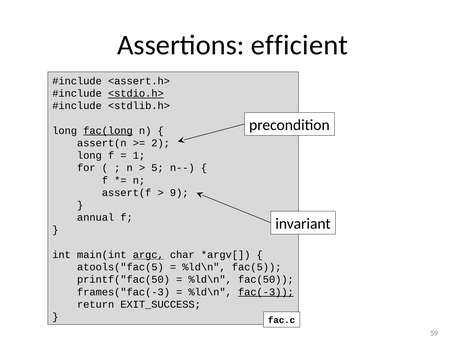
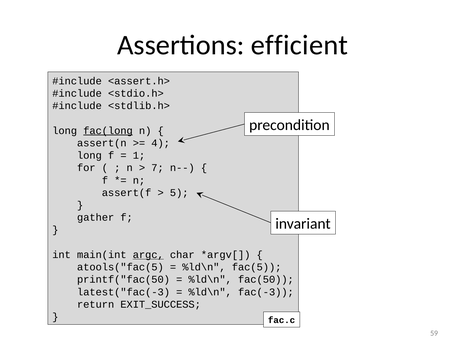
<stdio.h> underline: present -> none
2: 2 -> 4
5: 5 -> 7
9: 9 -> 5
annual: annual -> gather
frames("fac(-3: frames("fac(-3 -> latest("fac(-3
fac(-3 underline: present -> none
